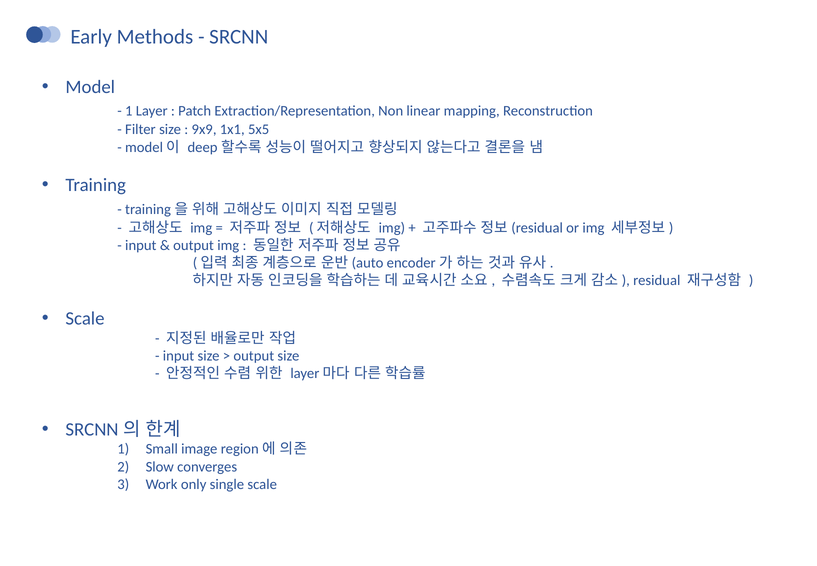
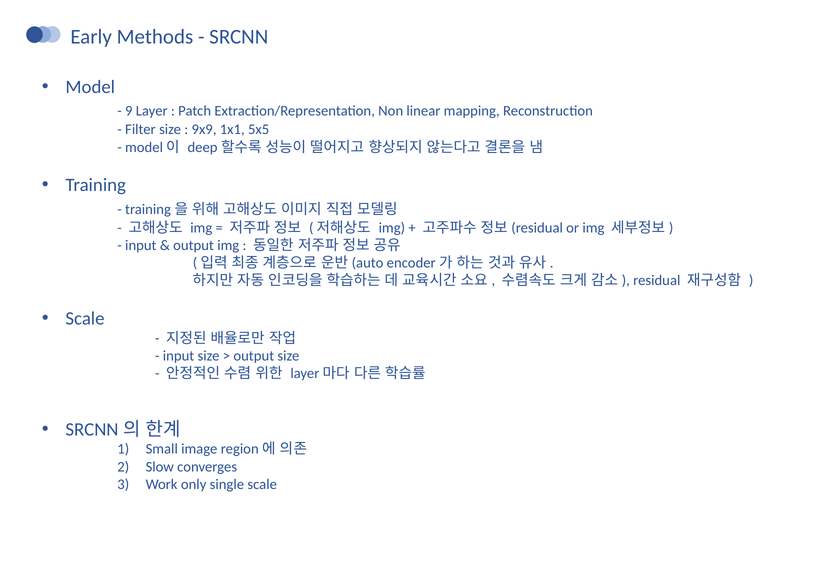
1 at (129, 111): 1 -> 9
